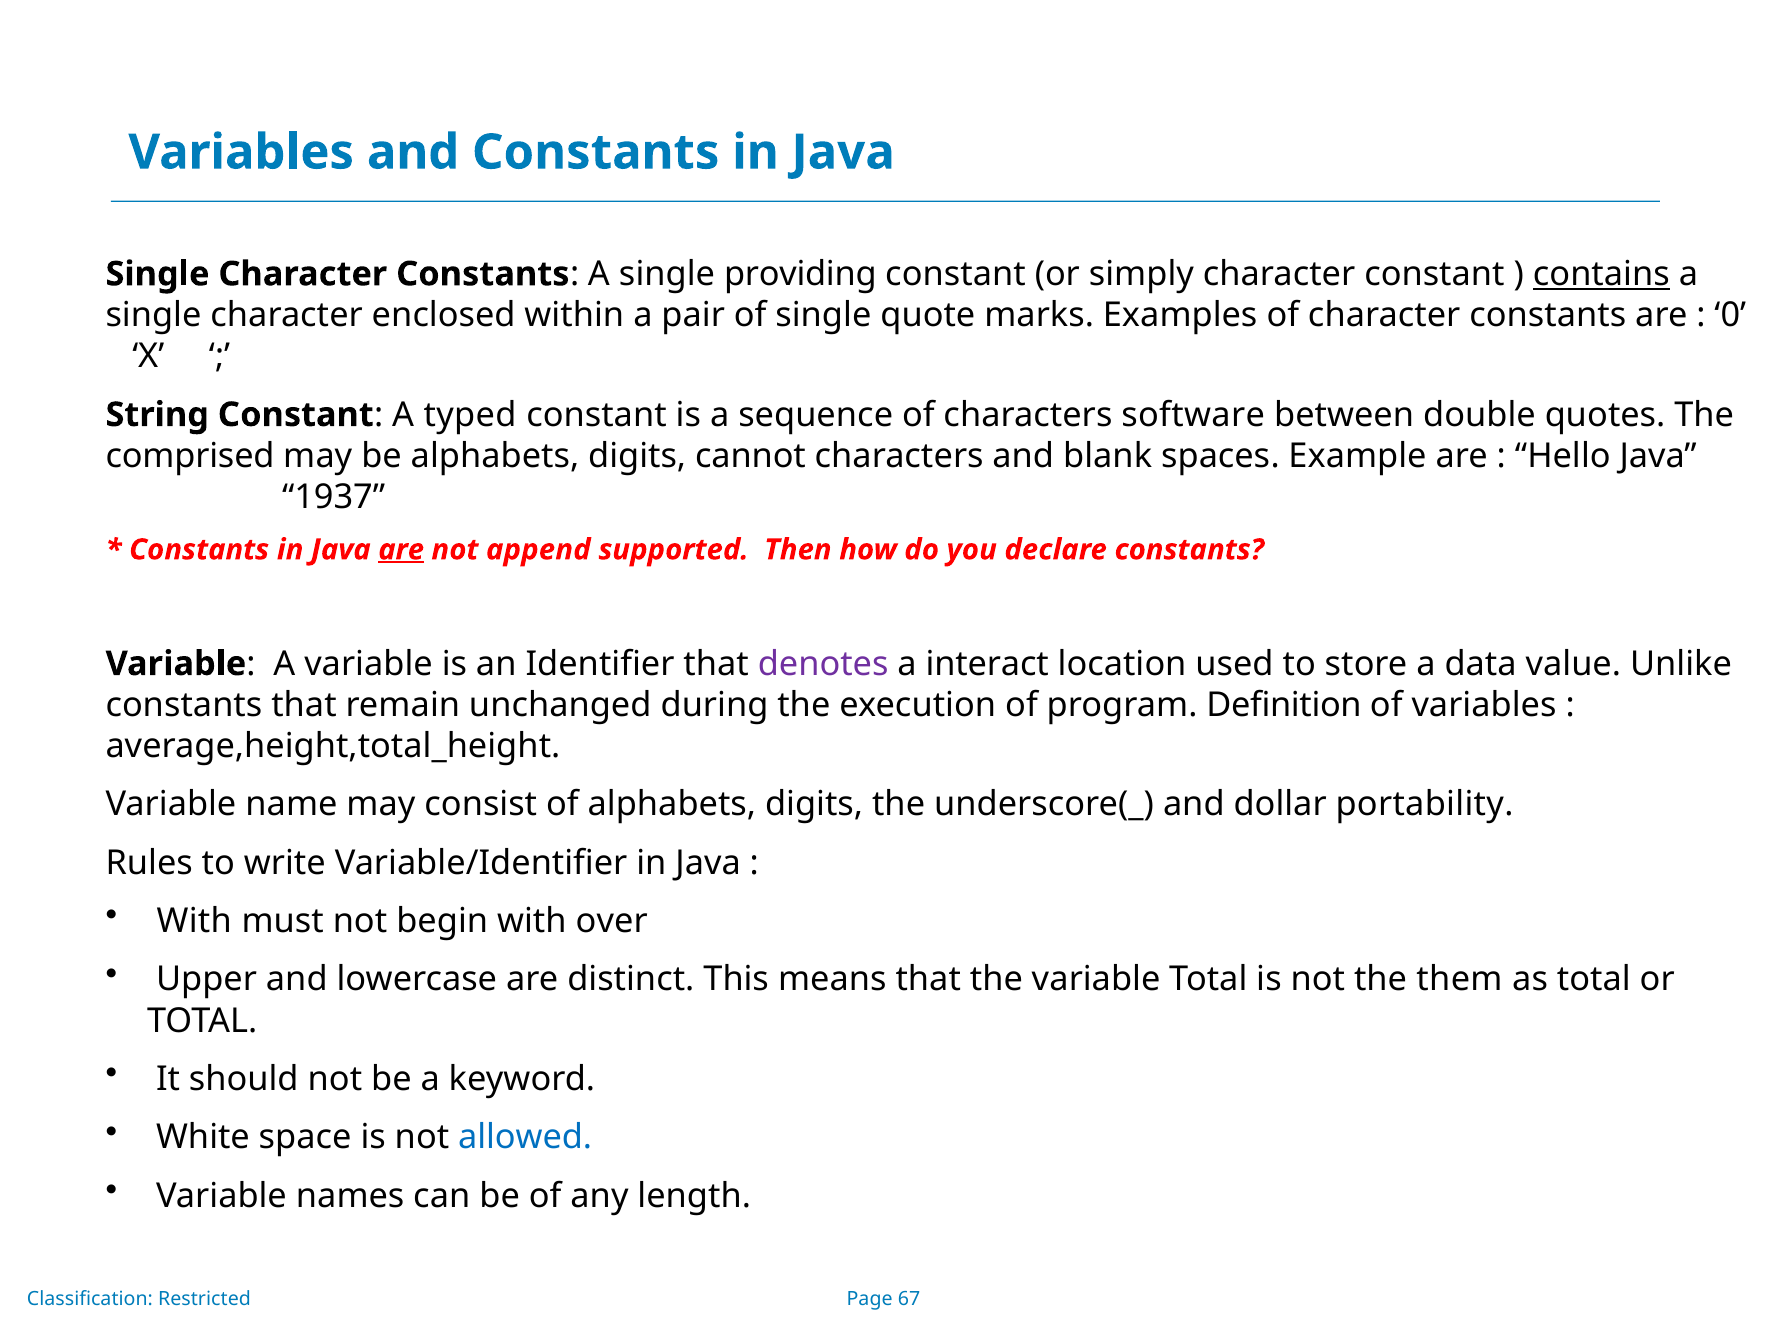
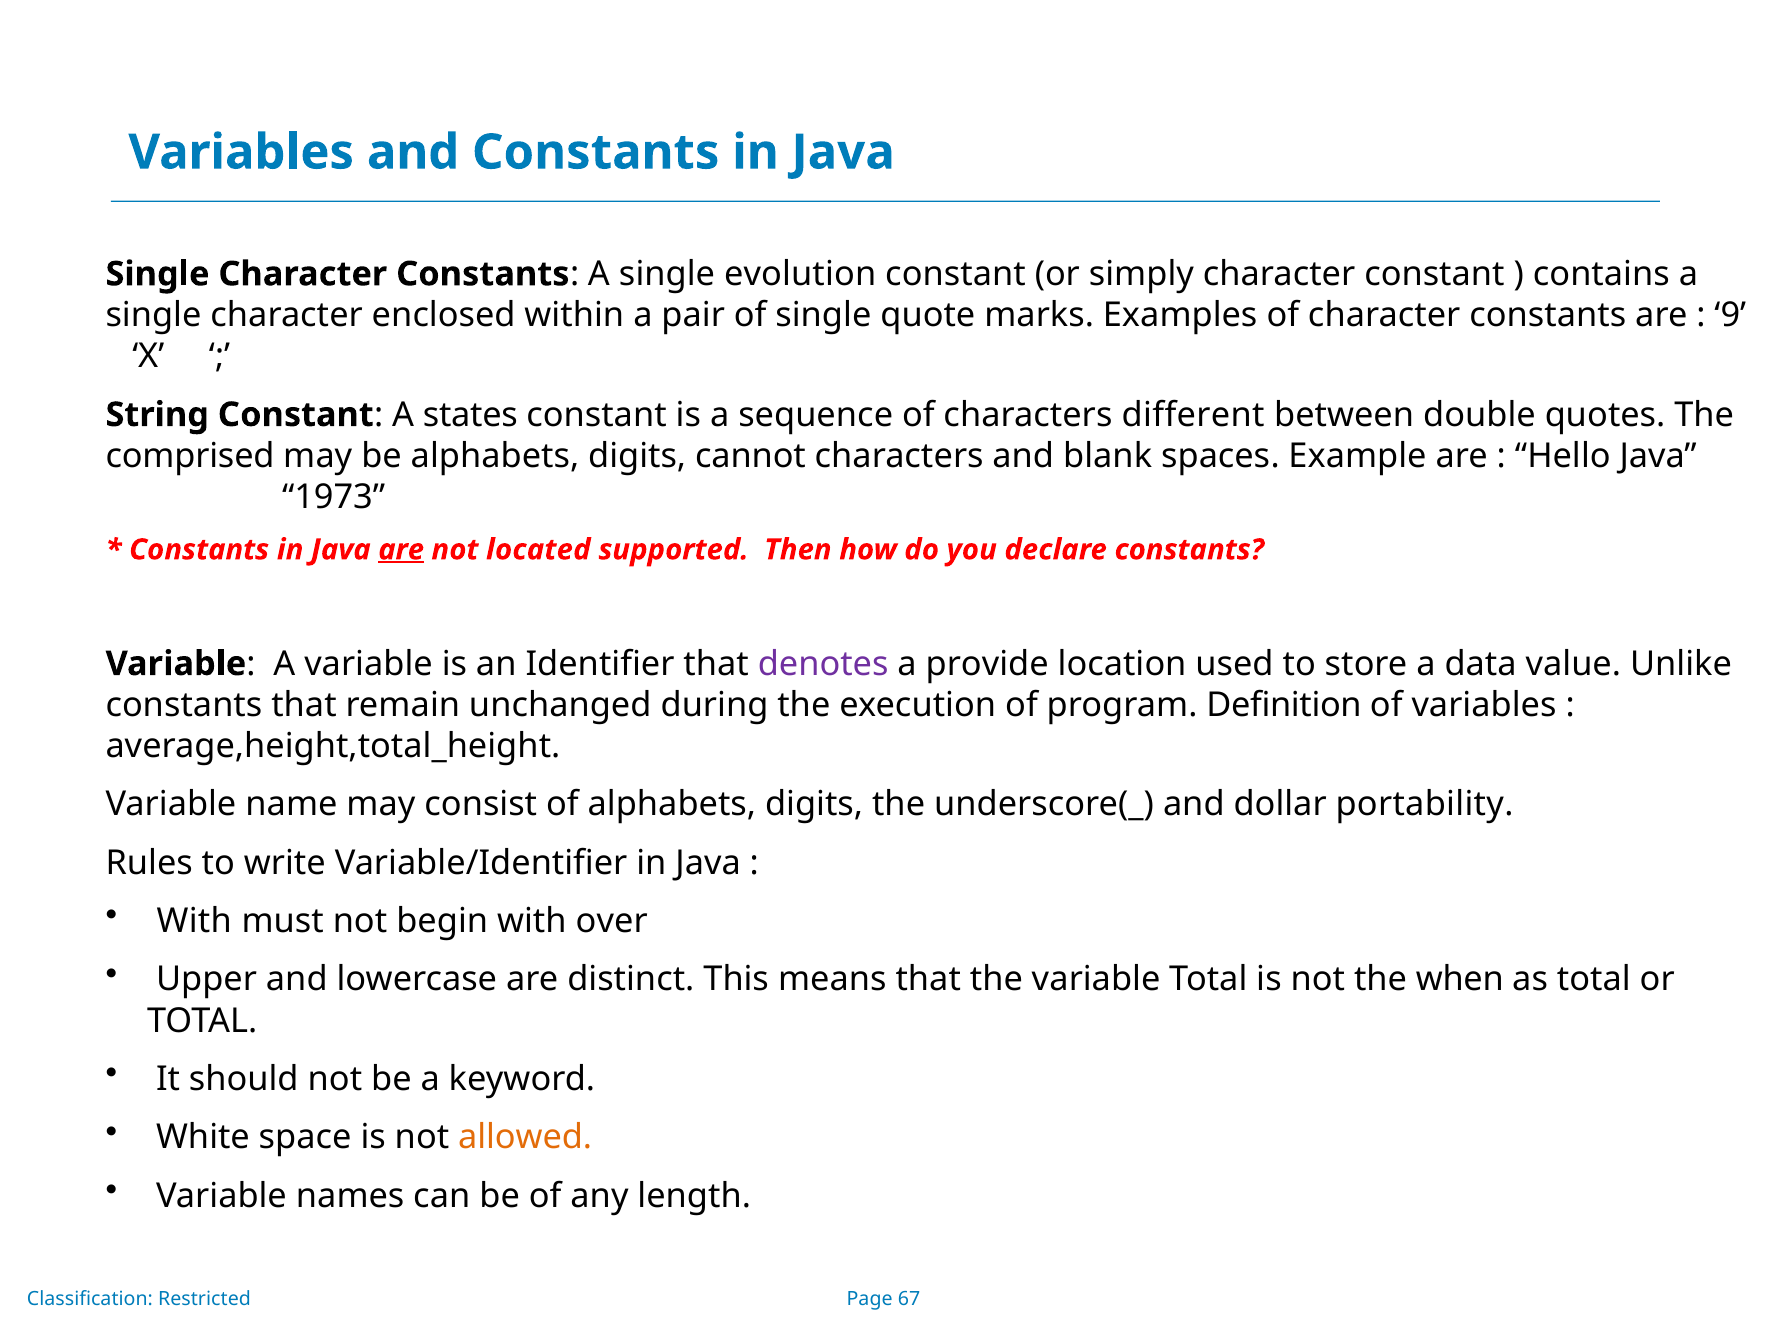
providing: providing -> evolution
contains underline: present -> none
0: 0 -> 9
typed: typed -> states
software: software -> different
1937: 1937 -> 1973
append: append -> located
interact: interact -> provide
them: them -> when
allowed colour: blue -> orange
